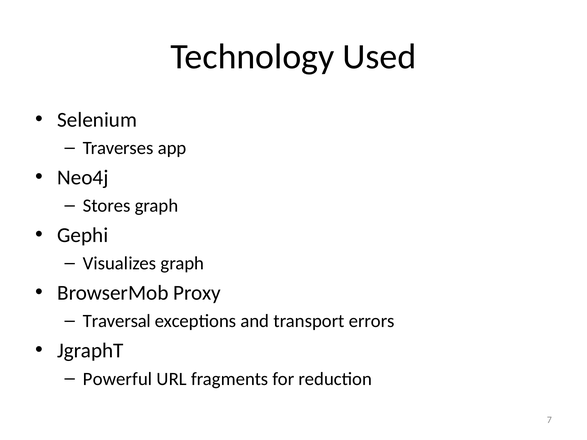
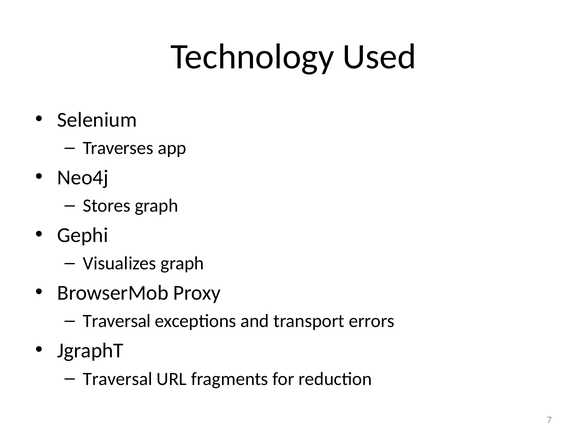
Powerful at (118, 379): Powerful -> Traversal
